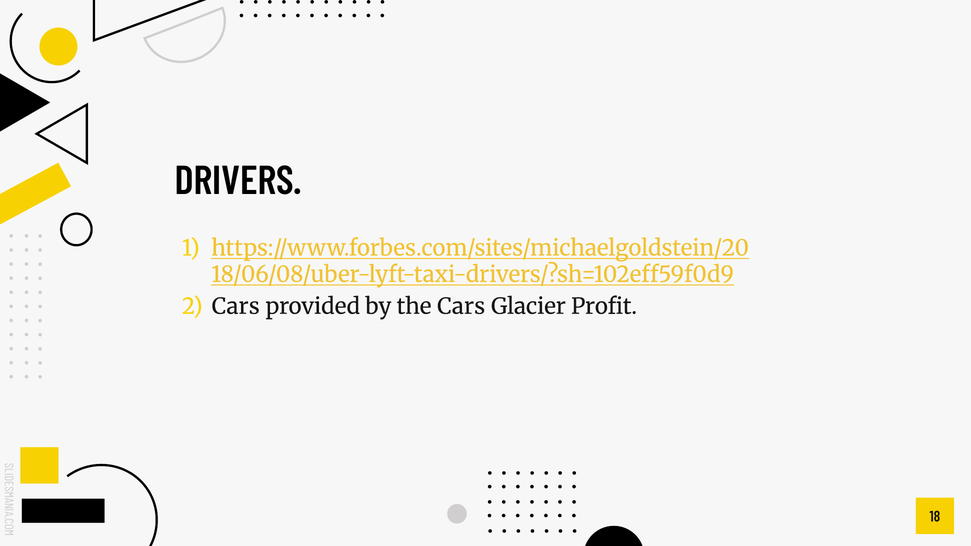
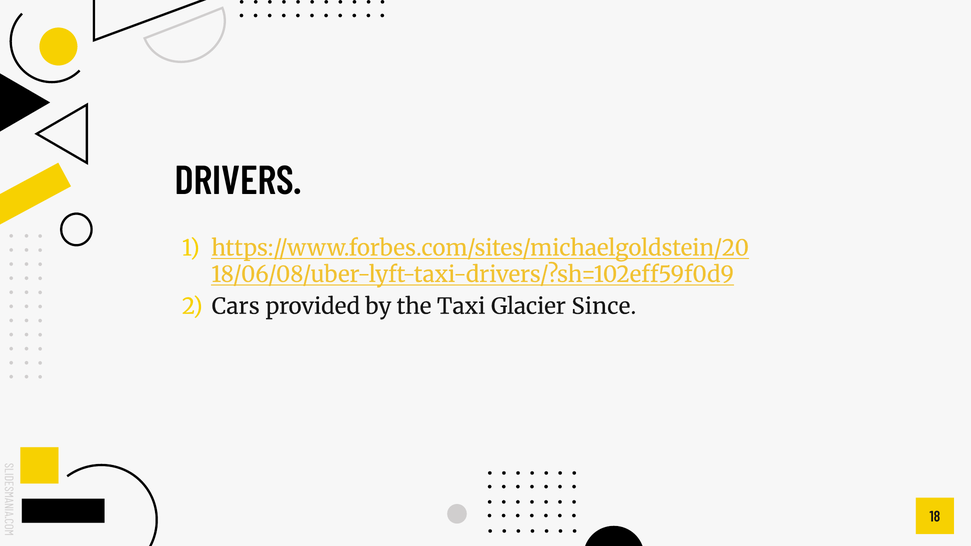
the Cars: Cars -> Taxi
Profit: Profit -> Since
